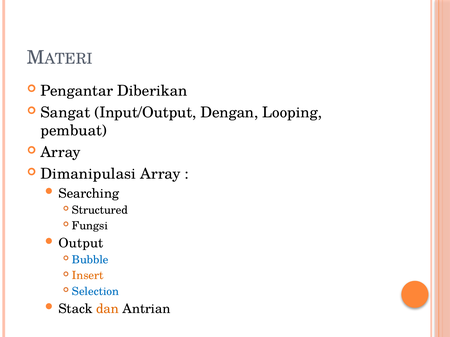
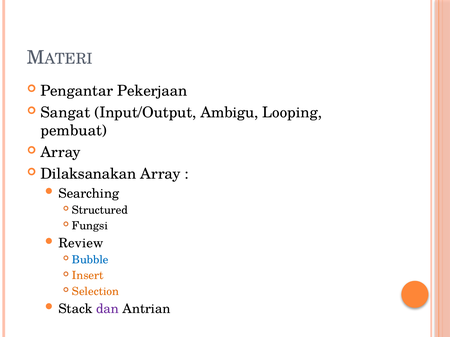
Diberikan: Diberikan -> Pekerjaan
Dengan: Dengan -> Ambigu
Dimanipulasi: Dimanipulasi -> Dilaksanakan
Output: Output -> Review
Selection colour: blue -> orange
dan colour: orange -> purple
